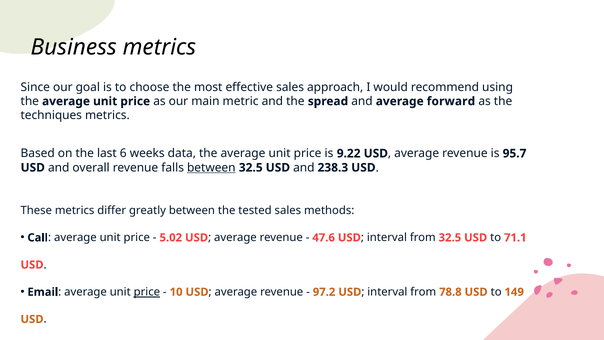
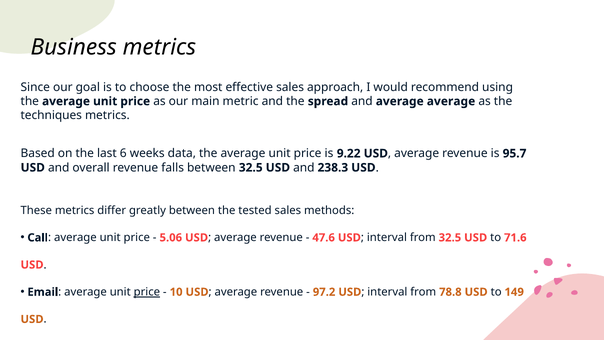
average forward: forward -> average
between at (211, 168) underline: present -> none
5.02: 5.02 -> 5.06
71.1: 71.1 -> 71.6
